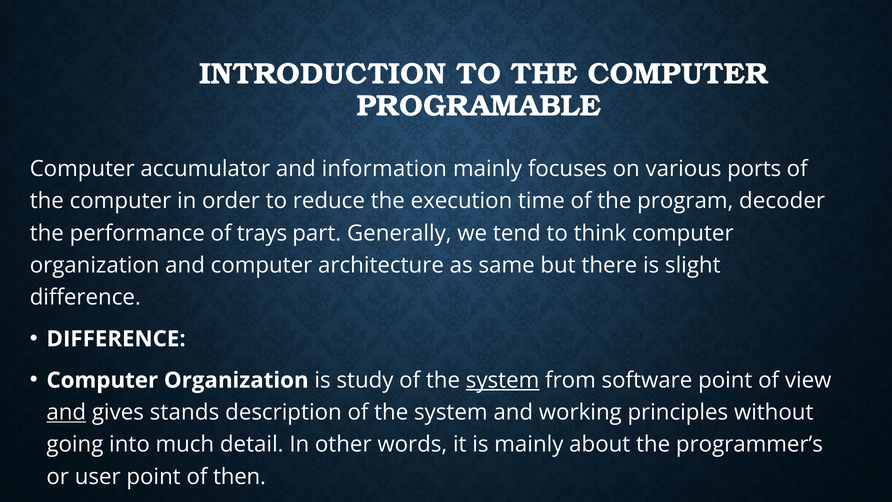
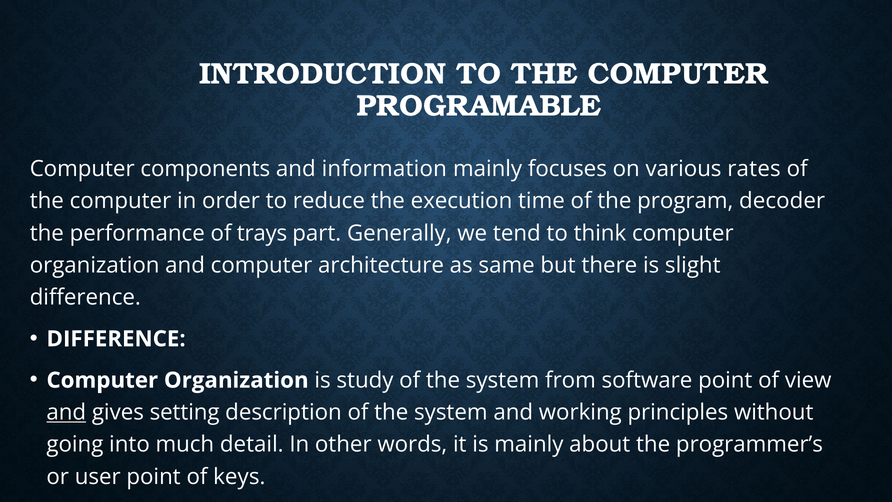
accumulator: accumulator -> components
ports: ports -> rates
system at (503, 380) underline: present -> none
stands: stands -> setting
then: then -> keys
